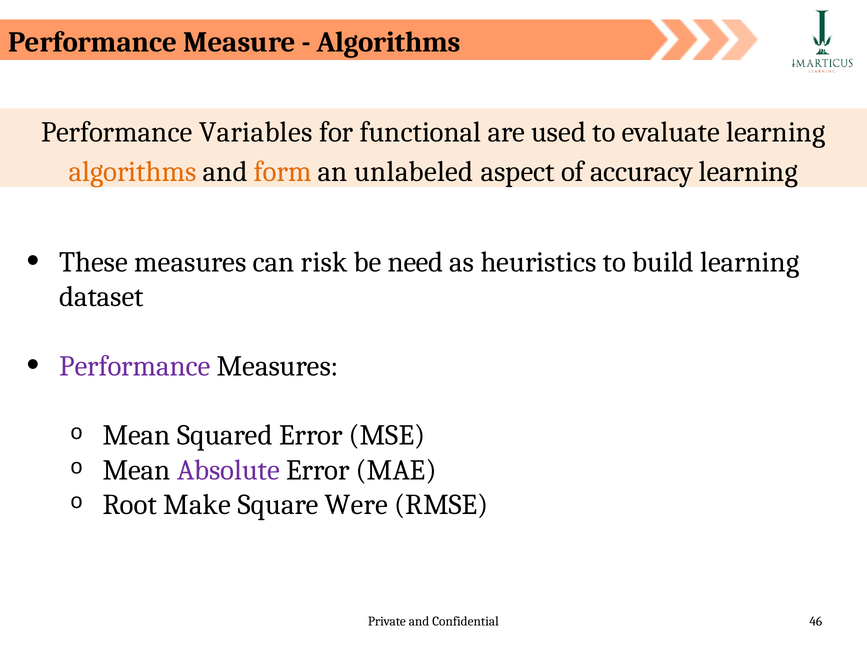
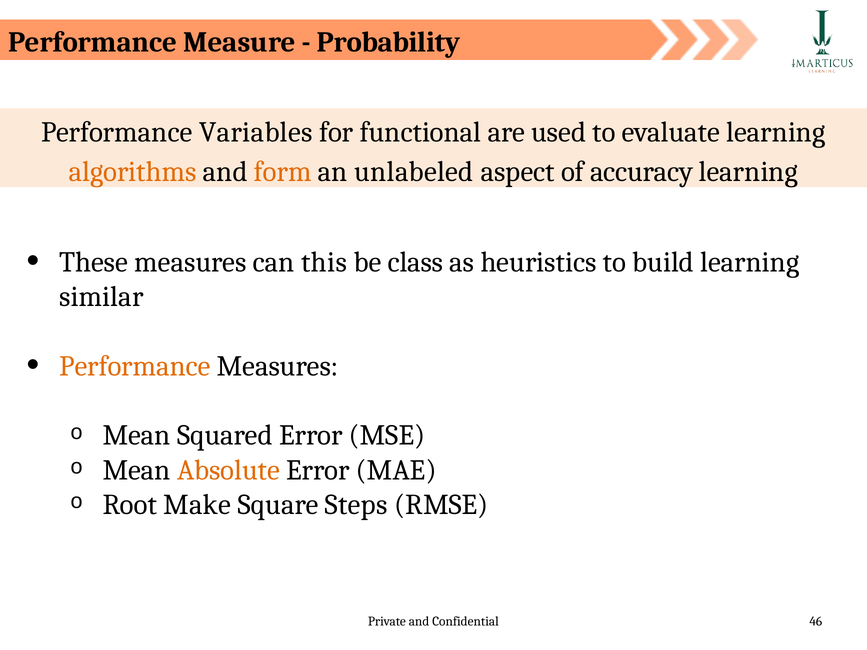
Algorithms at (389, 42): Algorithms -> Probability
risk: risk -> this
need: need -> class
dataset: dataset -> similar
Performance at (135, 366) colour: purple -> orange
Absolute colour: purple -> orange
Were: Were -> Steps
